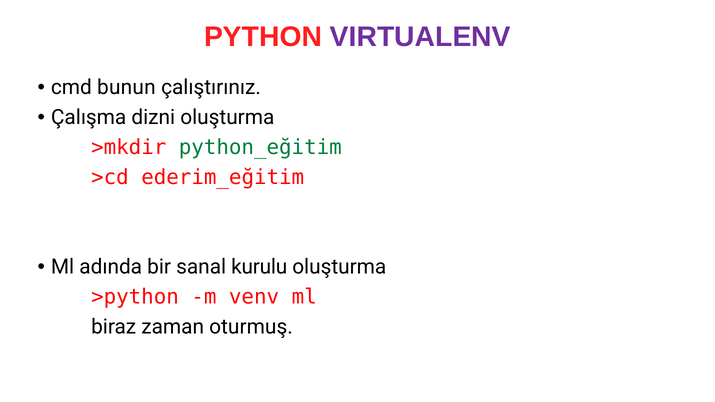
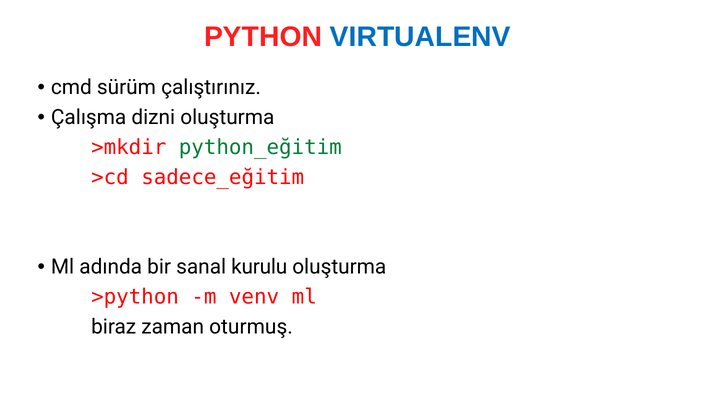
VIRTUALENV colour: purple -> blue
bunun: bunun -> sürüm
ederim_eğitim: ederim_eğitim -> sadece_eğitim
